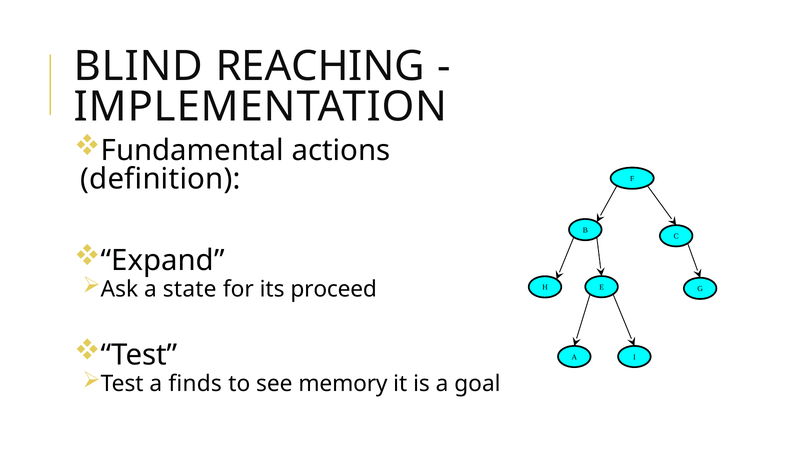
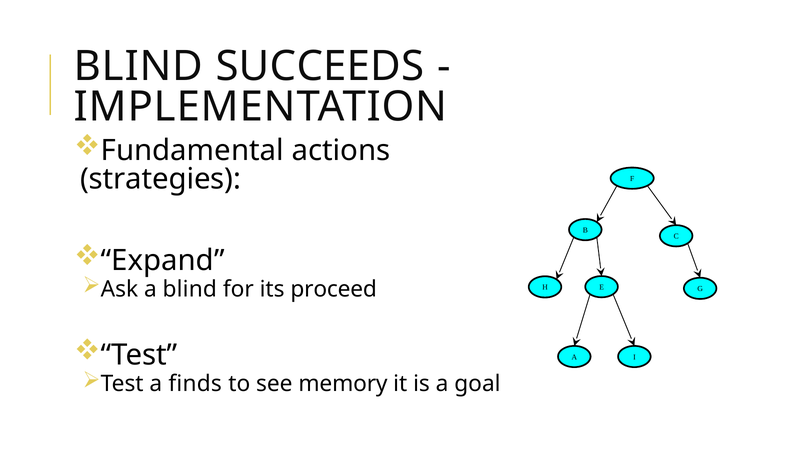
REACHING: REACHING -> SUCCEEDS
definition: definition -> strategies
a state: state -> blind
